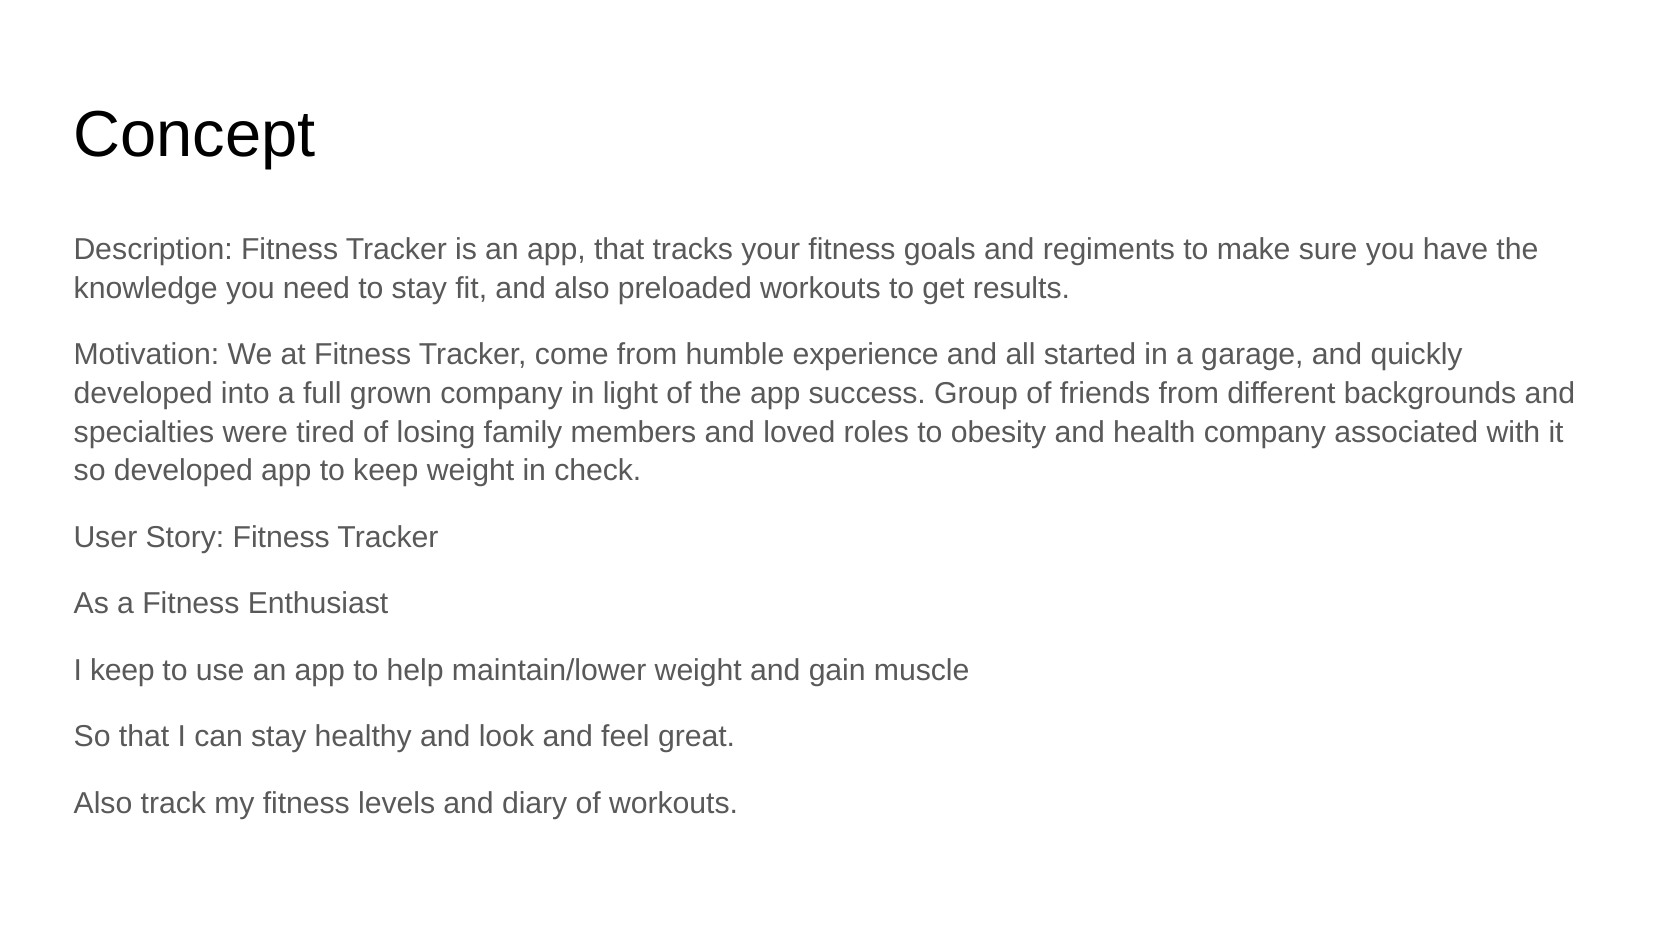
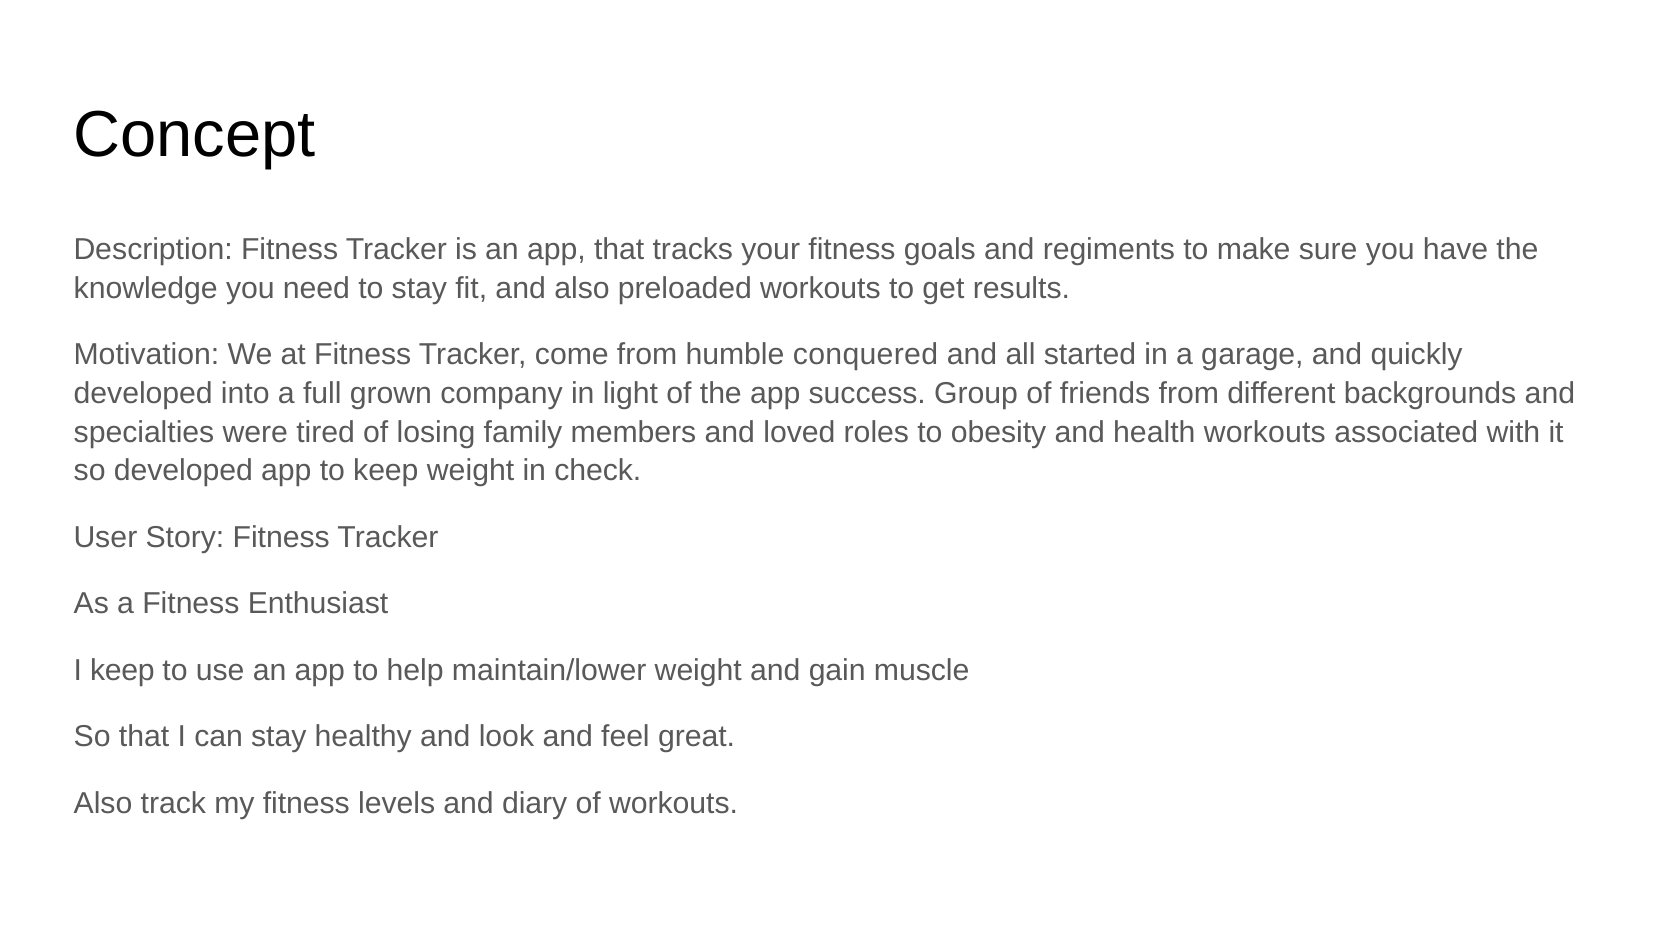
experience: experience -> conquered
health company: company -> workouts
